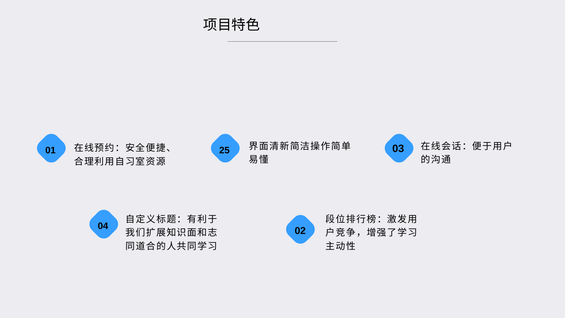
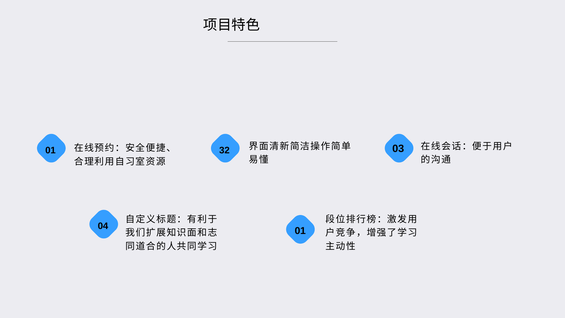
25: 25 -> 32
04 02: 02 -> 01
